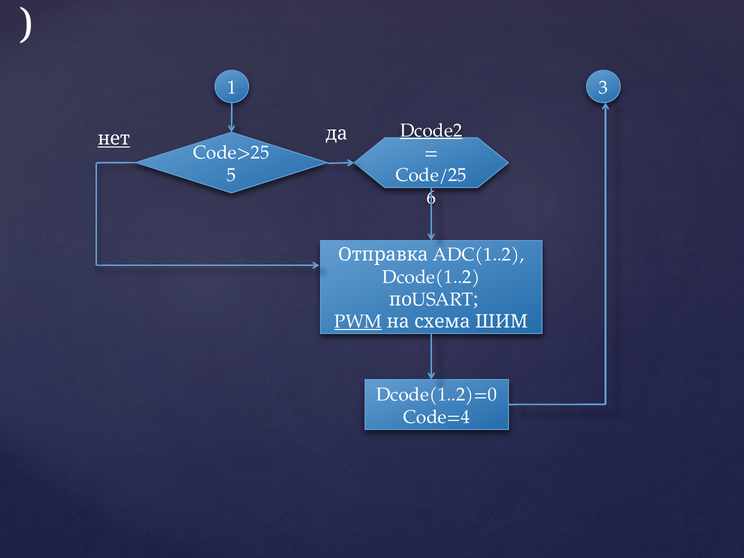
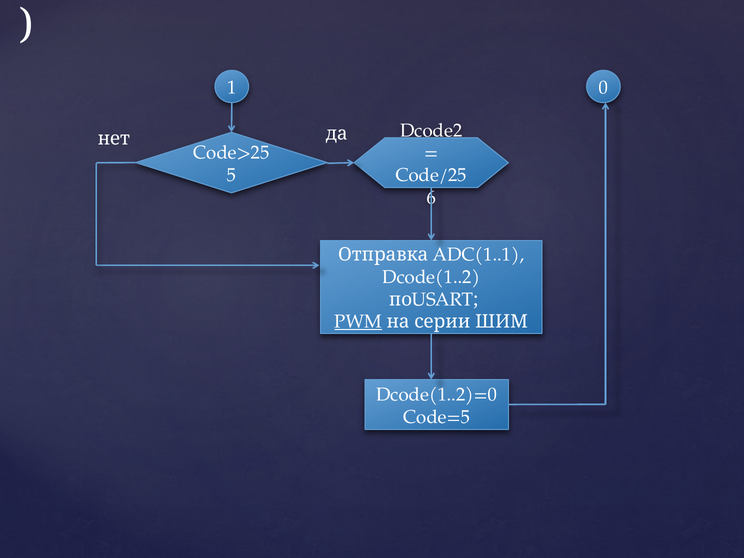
3: 3 -> 0
Dcode2 underline: present -> none
нет underline: present -> none
ADC(1..2: ADC(1..2 -> ADC(1..1
схема: схема -> серии
Code=4: Code=4 -> Code=5
